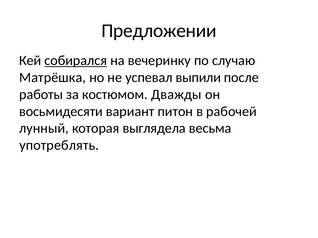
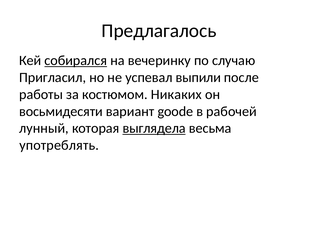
Предложении: Предложении -> Предлагалось
Матрёшка: Матрёшка -> Пригласил
Дважды: Дважды -> Никаких
питон: питон -> goode
выглядела underline: none -> present
